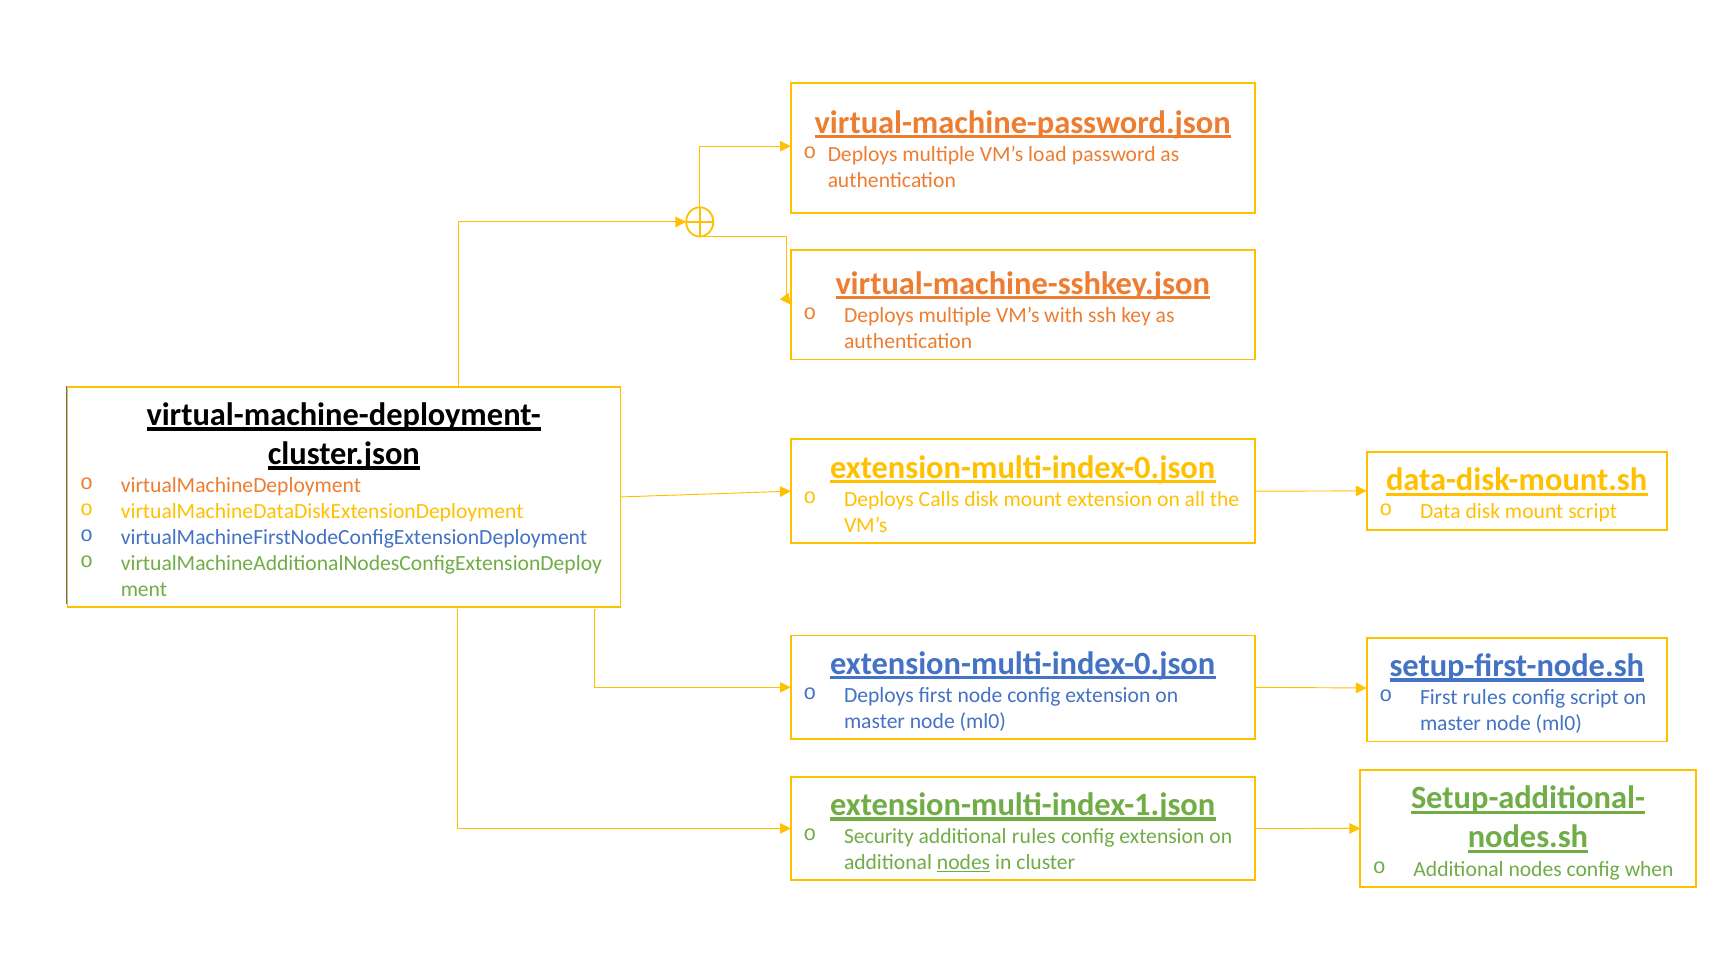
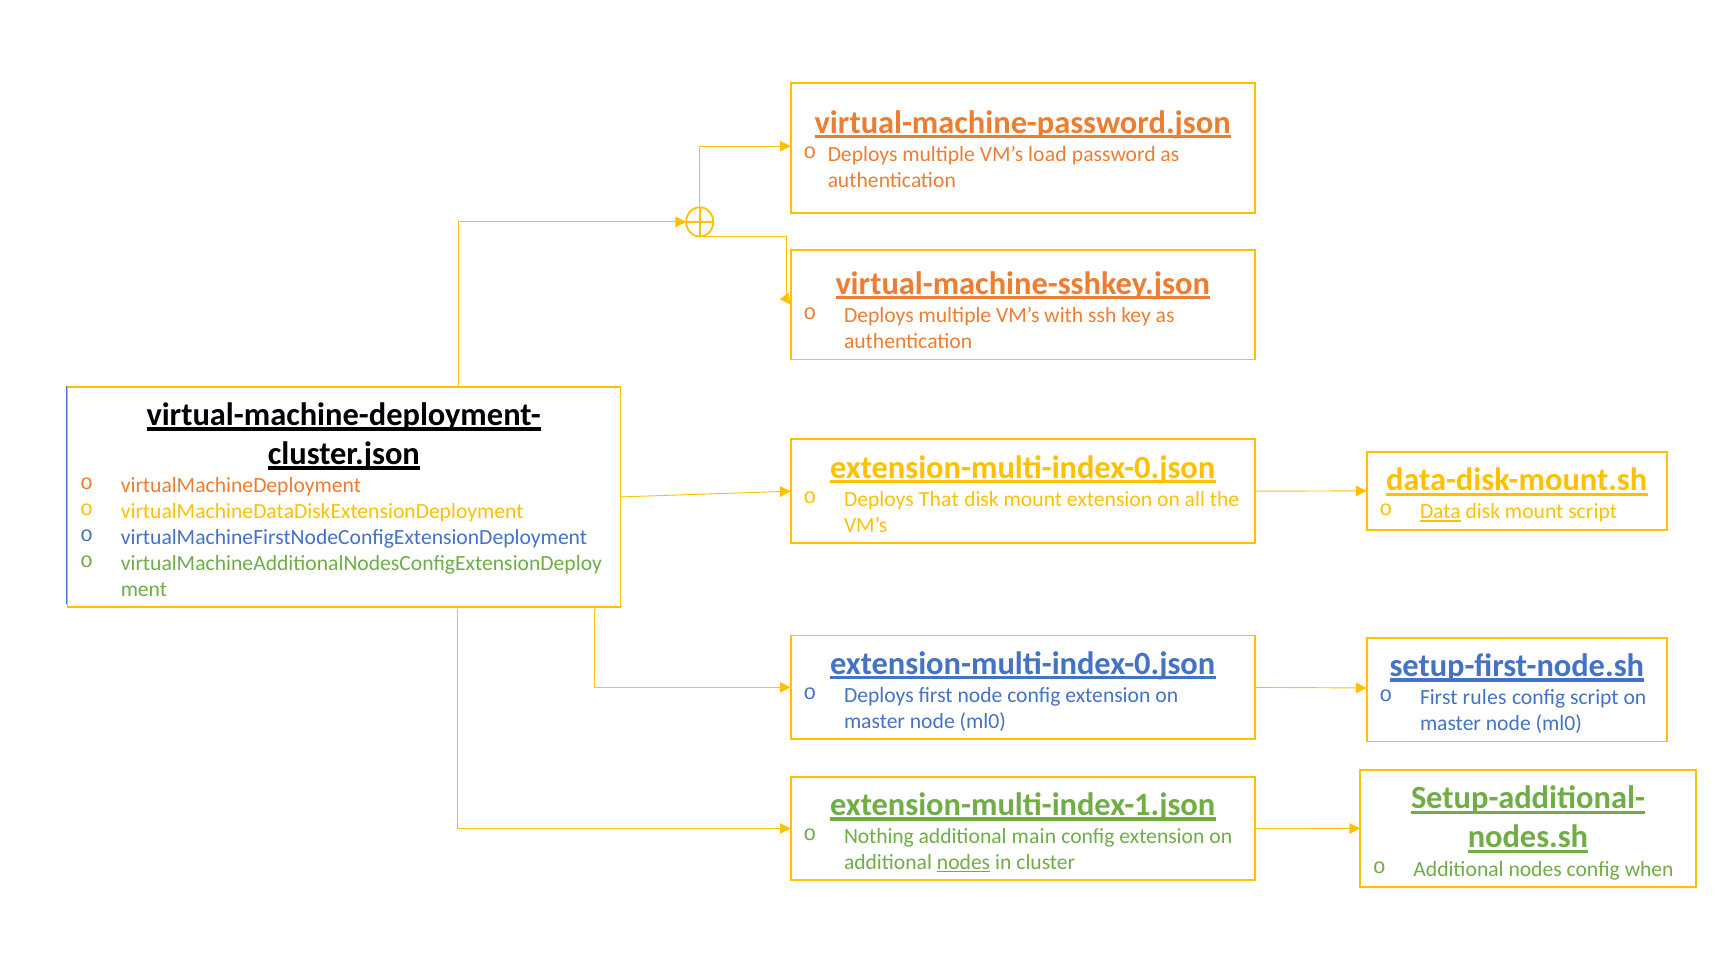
Calls: Calls -> That
Data underline: none -> present
Security: Security -> Nothing
additional rules: rules -> main
